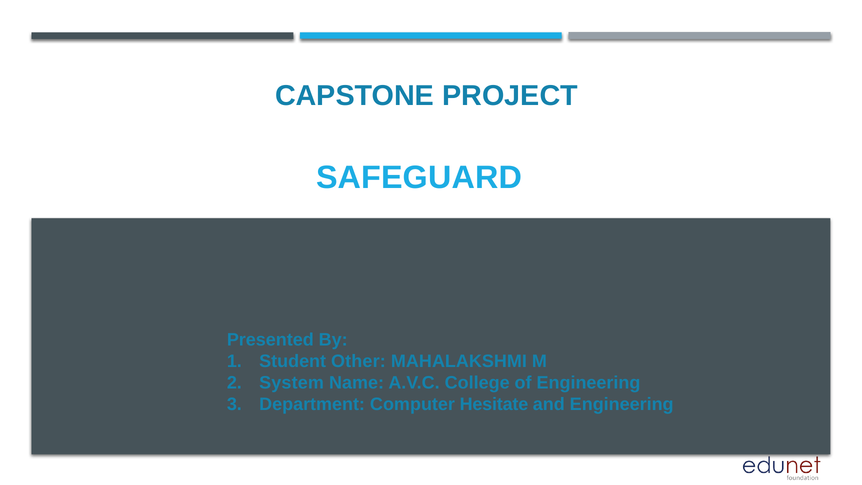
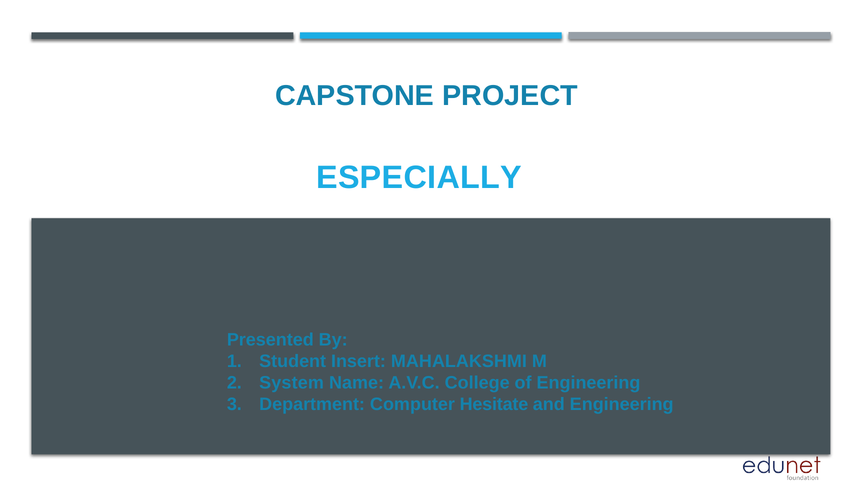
SAFEGUARD: SAFEGUARD -> ESPECIALLY
Other: Other -> Insert
